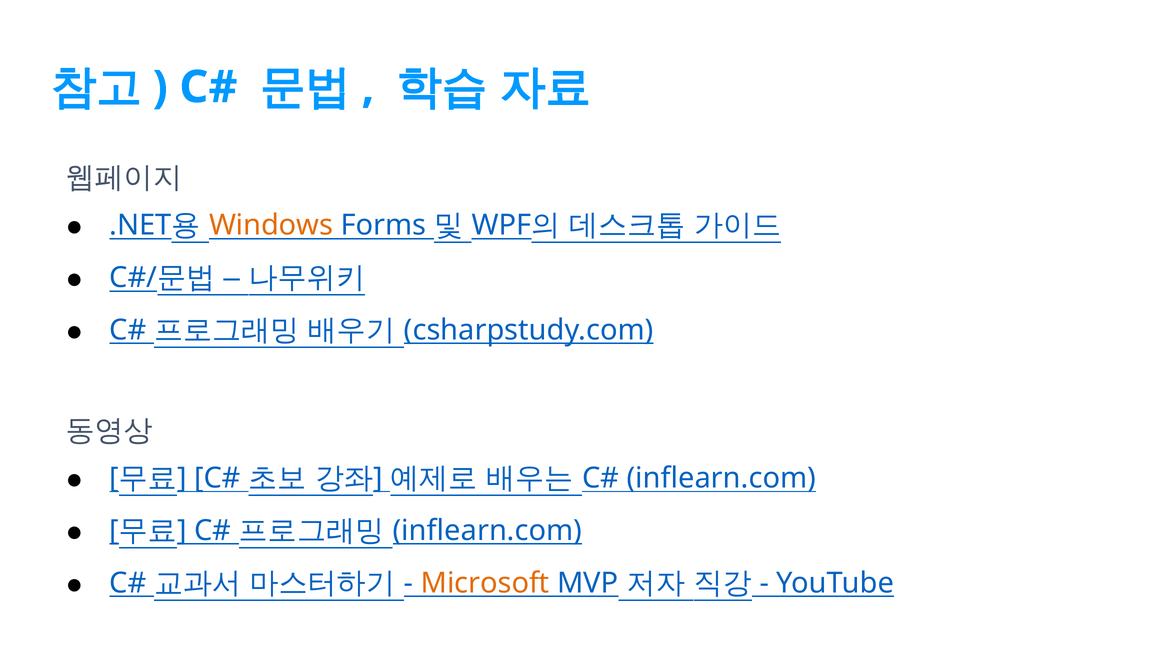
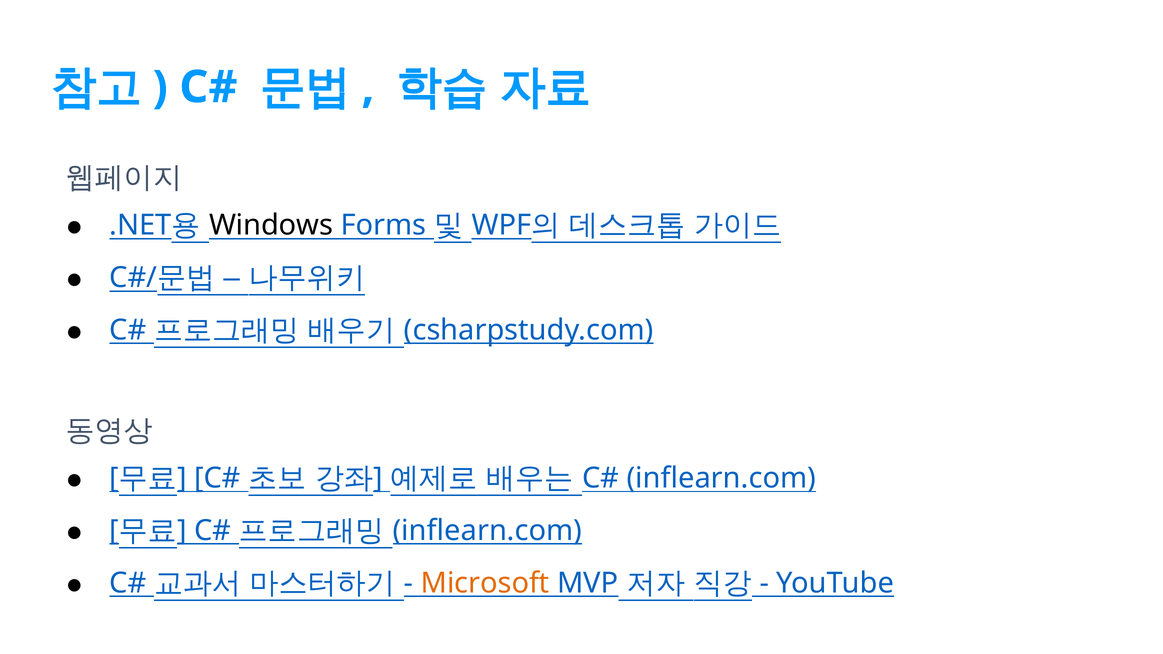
Windows colour: orange -> black
